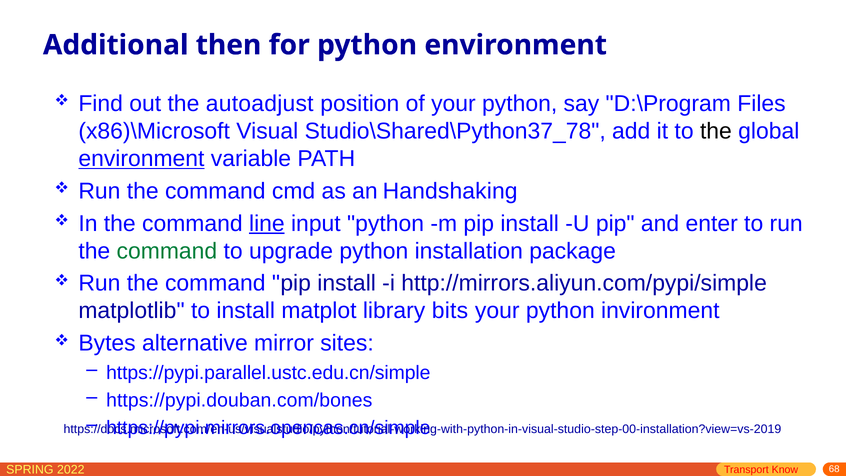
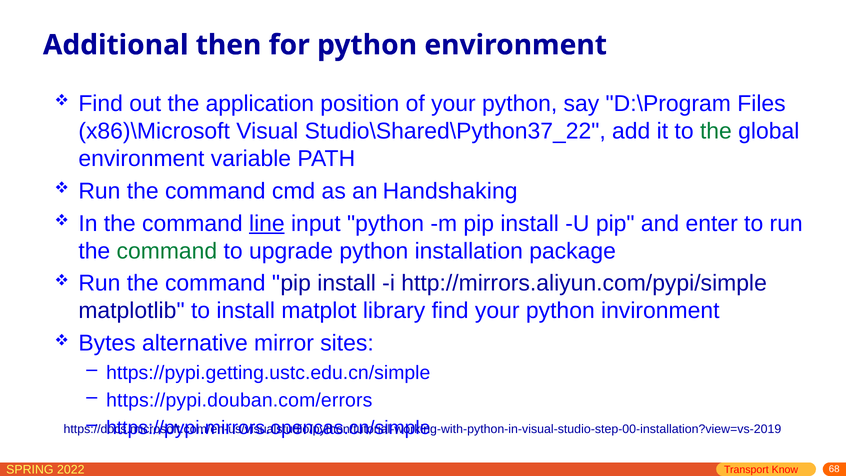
autoadjust: autoadjust -> application
Studio\Shared\Python37_78: Studio\Shared\Python37_78 -> Studio\Shared\Python37_22
the at (716, 131) colour: black -> green
environment at (141, 159) underline: present -> none
library bits: bits -> find
https://pypi.parallel.ustc.edu.cn/simple: https://pypi.parallel.ustc.edu.cn/simple -> https://pypi.getting.ustc.edu.cn/simple
https://pypi.douban.com/bones: https://pypi.douban.com/bones -> https://pypi.douban.com/errors
